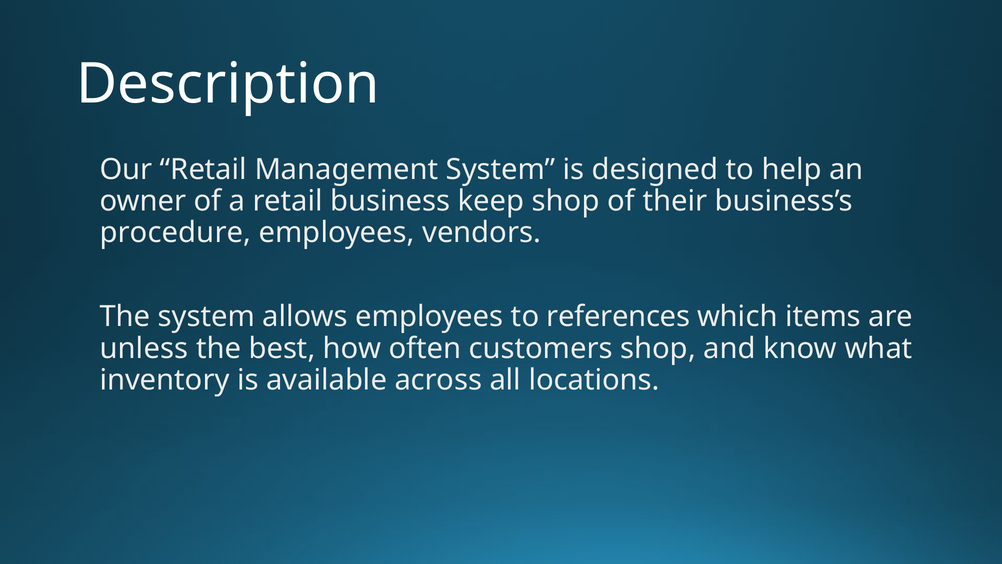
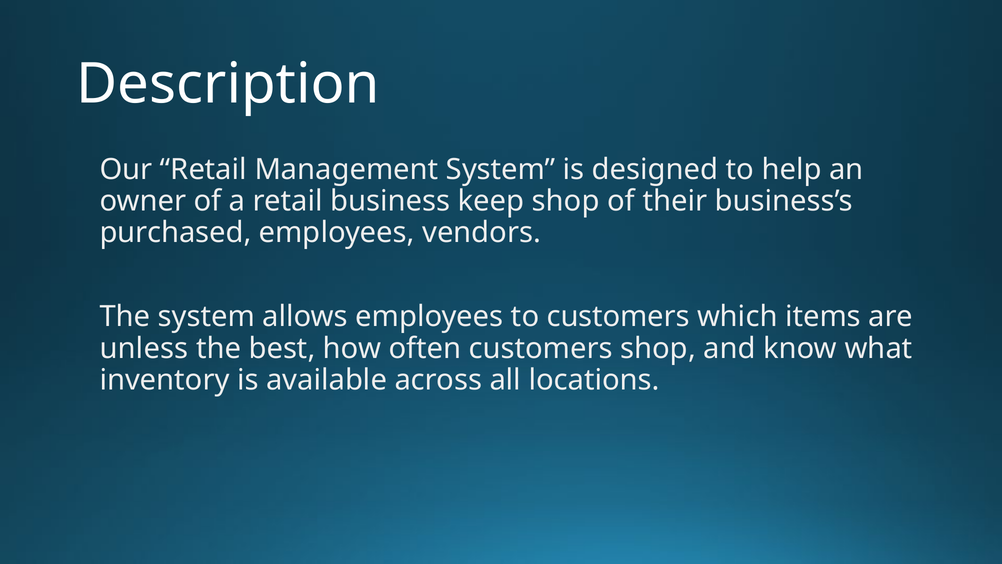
procedure: procedure -> purchased
to references: references -> customers
